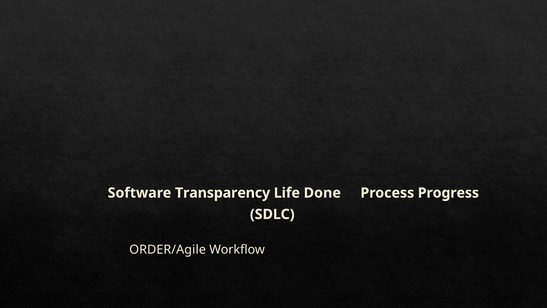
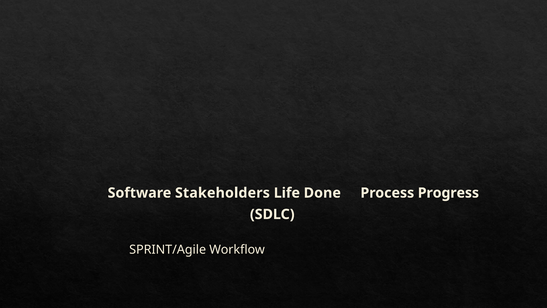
Transparency: Transparency -> Stakeholders
ORDER/Agile: ORDER/Agile -> SPRINT/Agile
